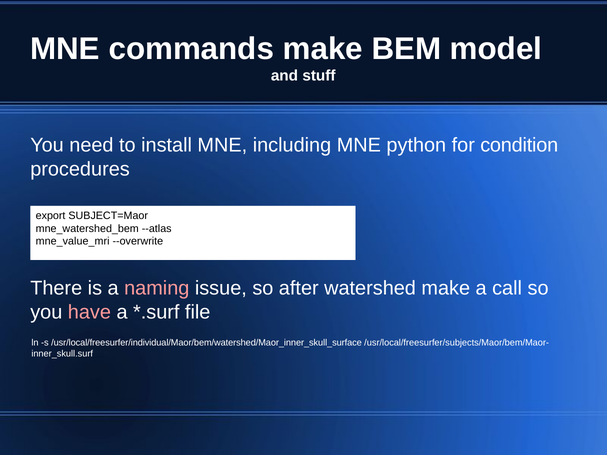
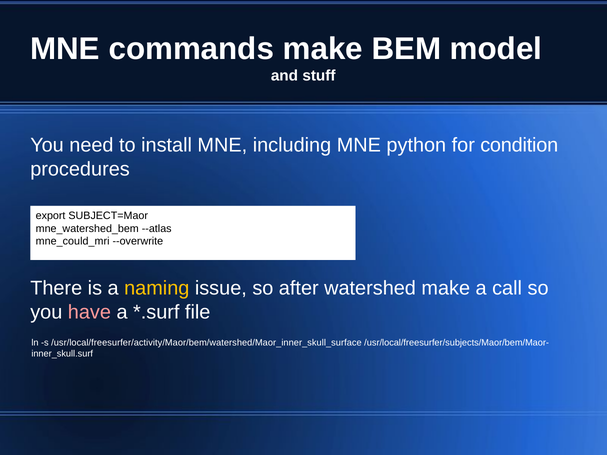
mne_value_mri: mne_value_mri -> mne_could_mri
naming colour: pink -> yellow
/usr/local/freesurfer/individual/Maor/bem/watershed/Maor_inner_skull_surface: /usr/local/freesurfer/individual/Maor/bem/watershed/Maor_inner_skull_surface -> /usr/local/freesurfer/activity/Maor/bem/watershed/Maor_inner_skull_surface
